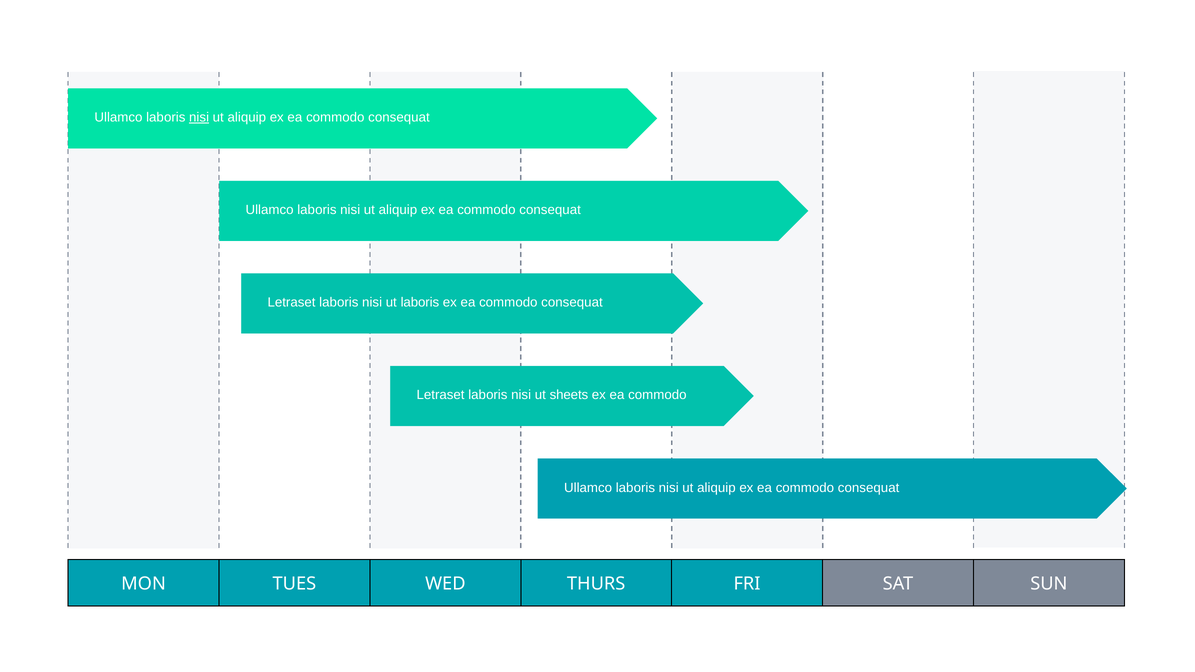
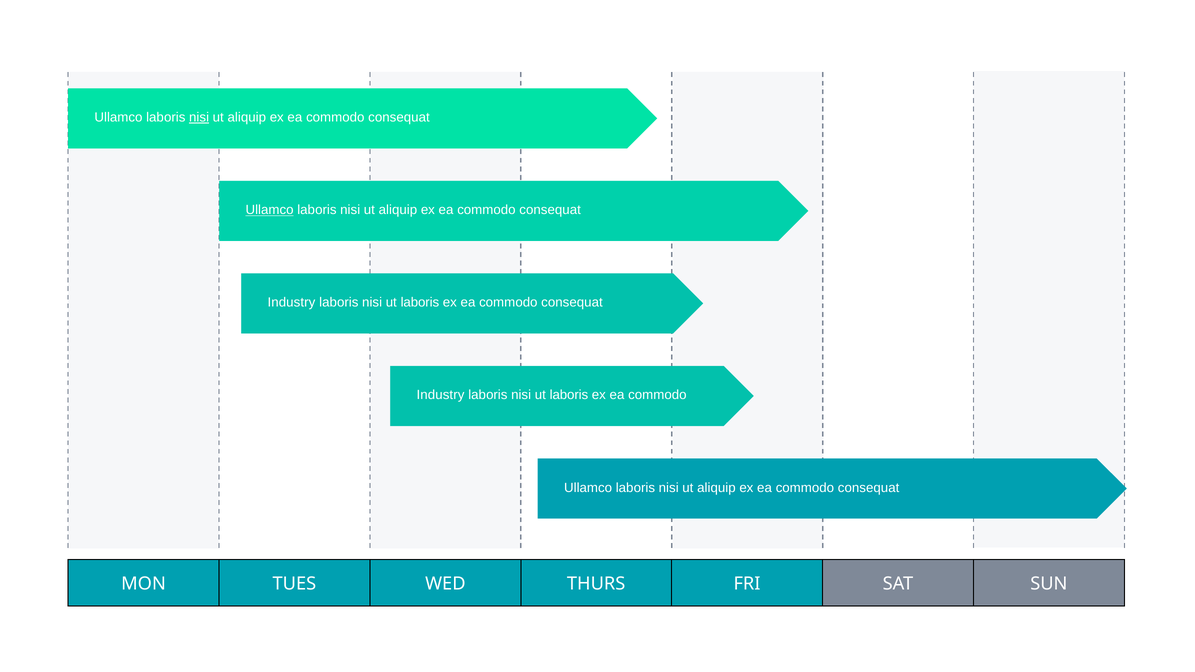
Ullamco at (270, 210) underline: none -> present
Letraset at (291, 303): Letraset -> Industry
Letraset at (441, 395): Letraset -> Industry
sheets at (569, 395): sheets -> laboris
